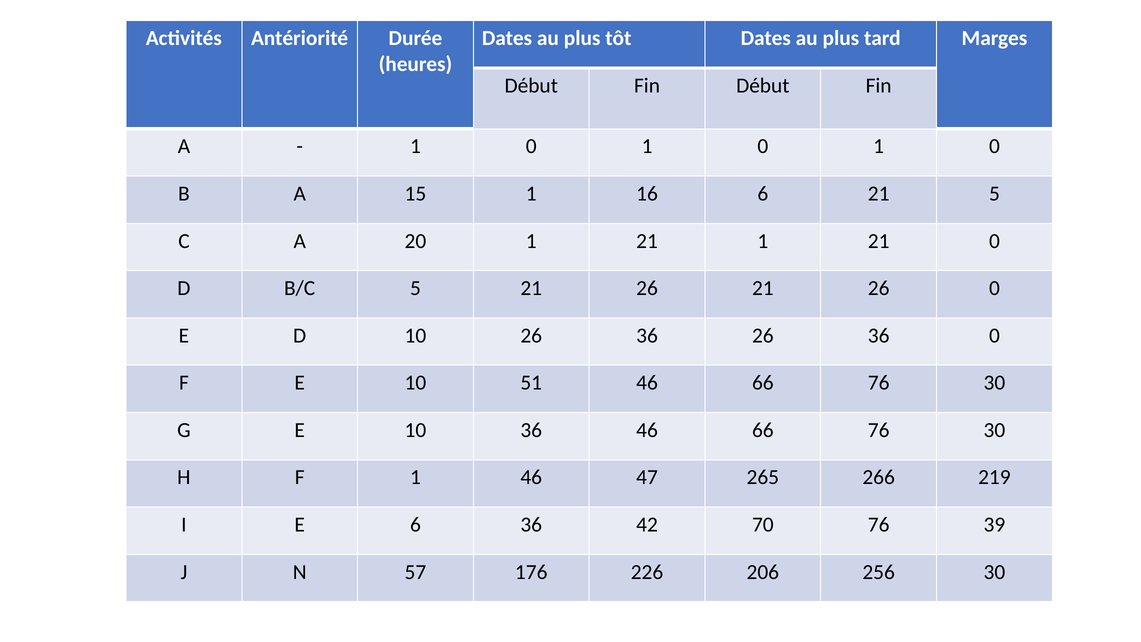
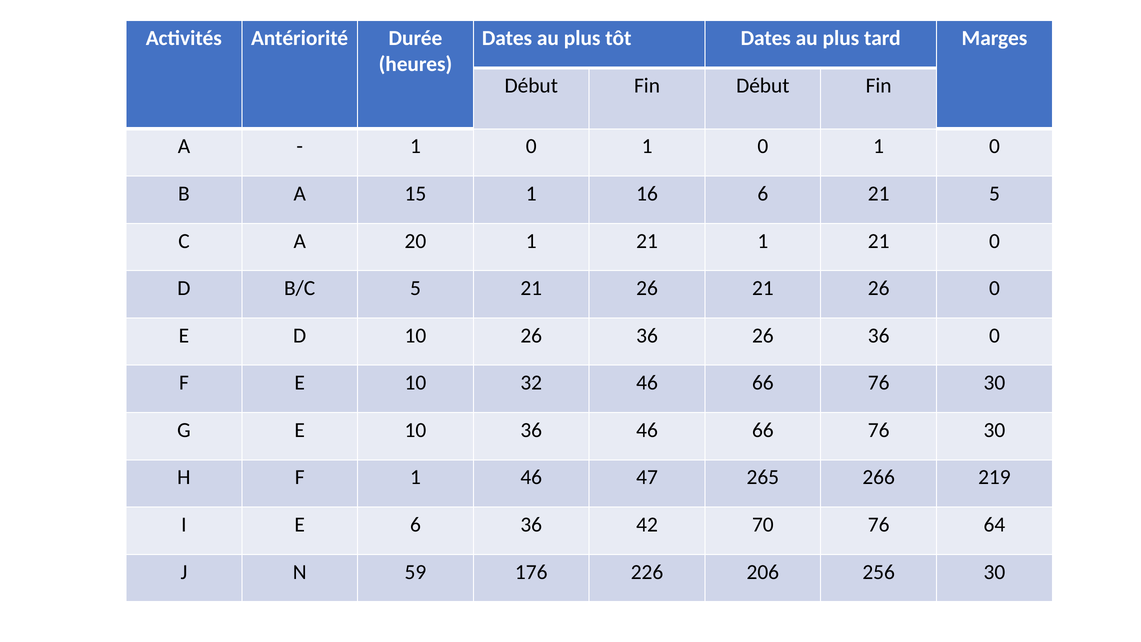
51: 51 -> 32
39: 39 -> 64
57: 57 -> 59
